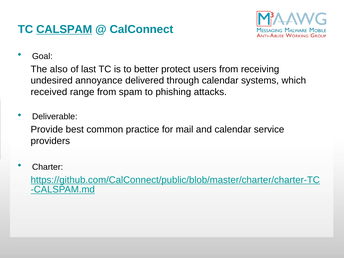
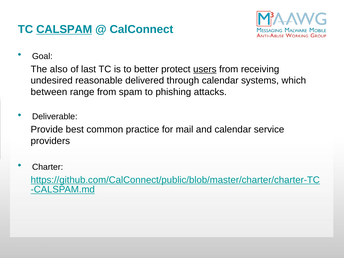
users underline: none -> present
annoyance: annoyance -> reasonable
received: received -> between
